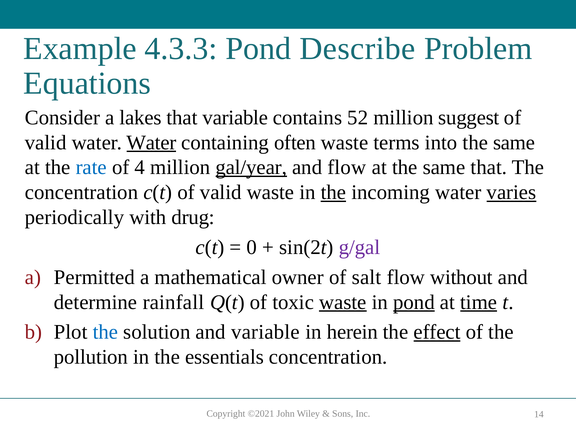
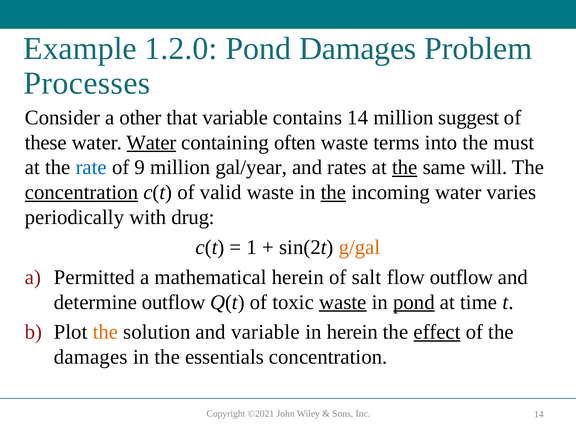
4.3.3: 4.3.3 -> 1.2.0
Pond Describe: Describe -> Damages
Equations: Equations -> Processes
lakes: lakes -> other
contains 52: 52 -> 14
valid at (46, 143): valid -> these
into the same: same -> must
4: 4 -> 9
gal/year underline: present -> none
and flow: flow -> rates
the at (405, 167) underline: none -> present
same that: that -> will
concentration at (81, 192) underline: none -> present
varies underline: present -> none
0: 0 -> 1
g/gal colour: purple -> orange
mathematical owner: owner -> herein
flow without: without -> outflow
determine rainfall: rainfall -> outflow
time underline: present -> none
the at (105, 332) colour: blue -> orange
pollution at (91, 357): pollution -> damages
